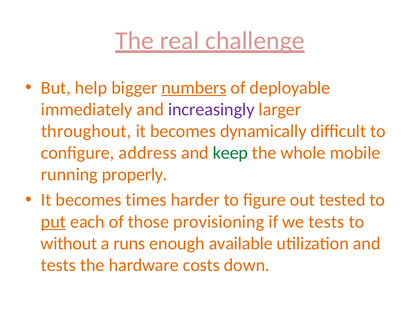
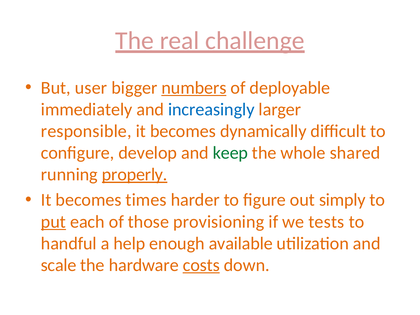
help: help -> user
increasingly colour: purple -> blue
throughout: throughout -> responsible
address: address -> develop
mobile: mobile -> shared
properly underline: none -> present
tested: tested -> simply
without: without -> handful
runs: runs -> help
tests at (58, 265): tests -> scale
costs underline: none -> present
